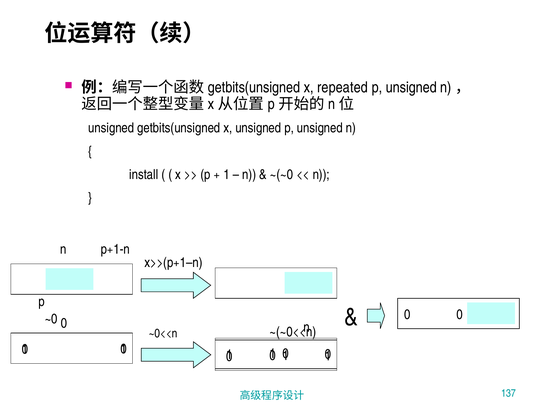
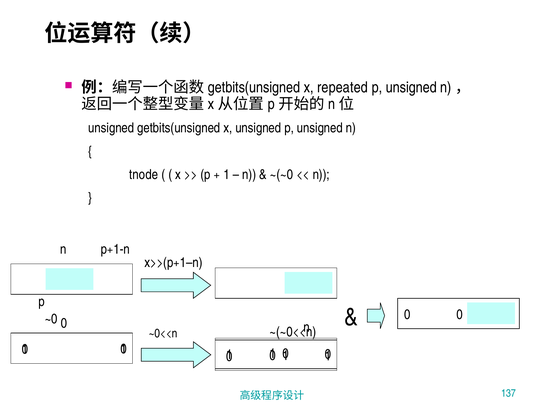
install: install -> tnode
